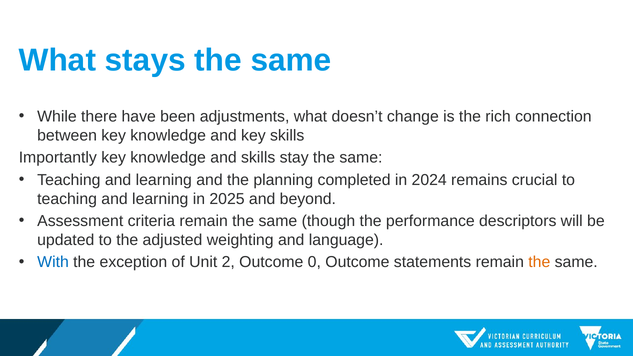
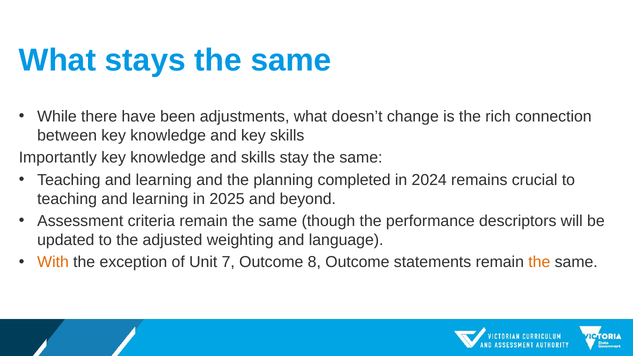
With colour: blue -> orange
2: 2 -> 7
0: 0 -> 8
